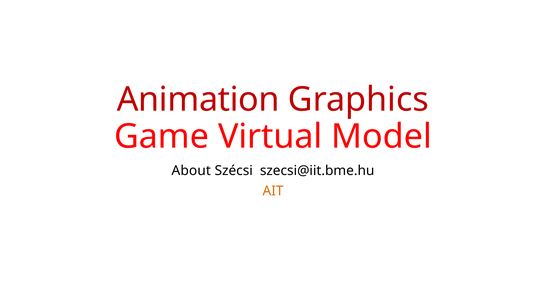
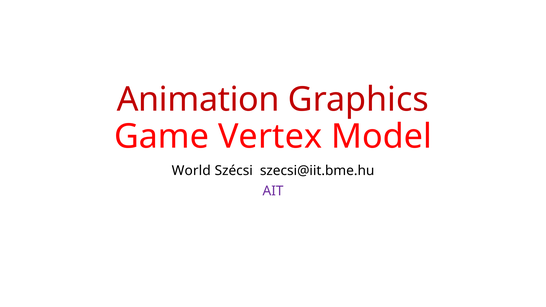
Virtual: Virtual -> Vertex
About: About -> World
AIT colour: orange -> purple
